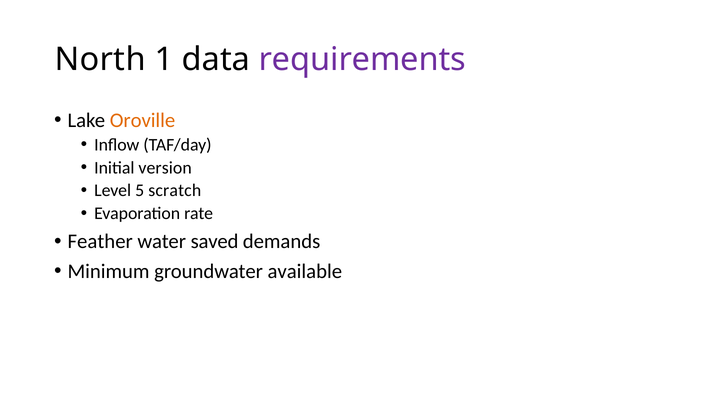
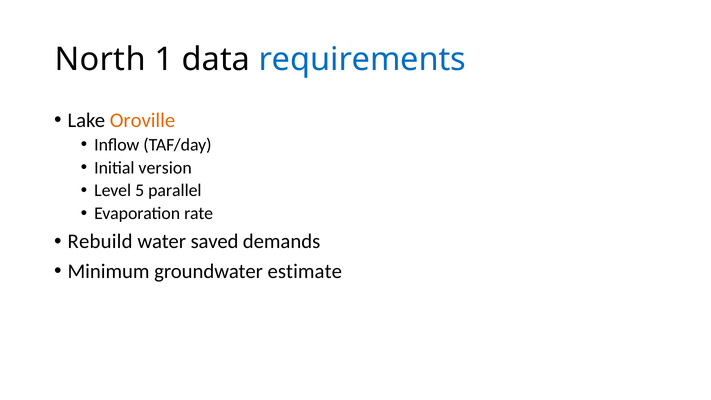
requirements colour: purple -> blue
scratch: scratch -> parallel
Feather: Feather -> Rebuild
available: available -> estimate
